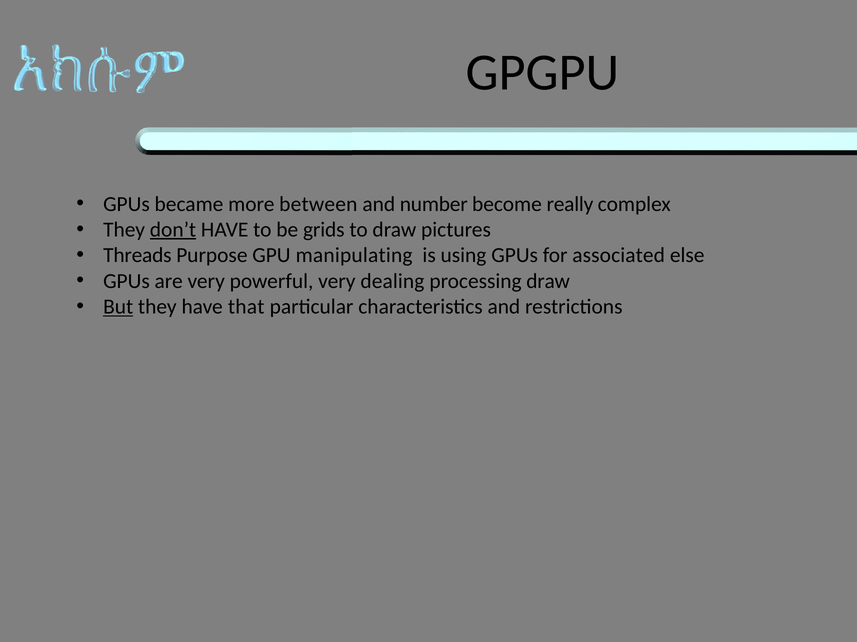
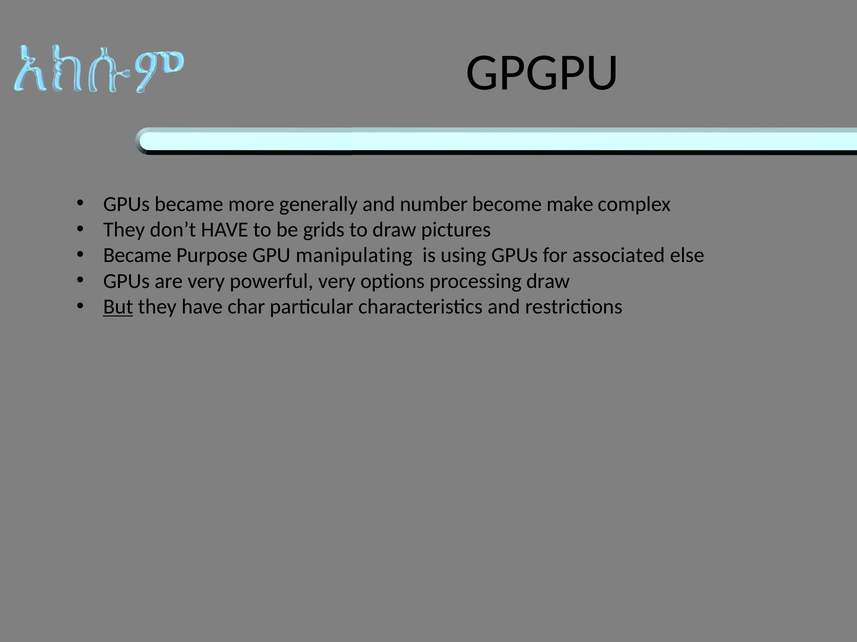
between: between -> generally
really: really -> make
don’t underline: present -> none
Threads at (137, 256): Threads -> Became
dealing: dealing -> options
that: that -> char
